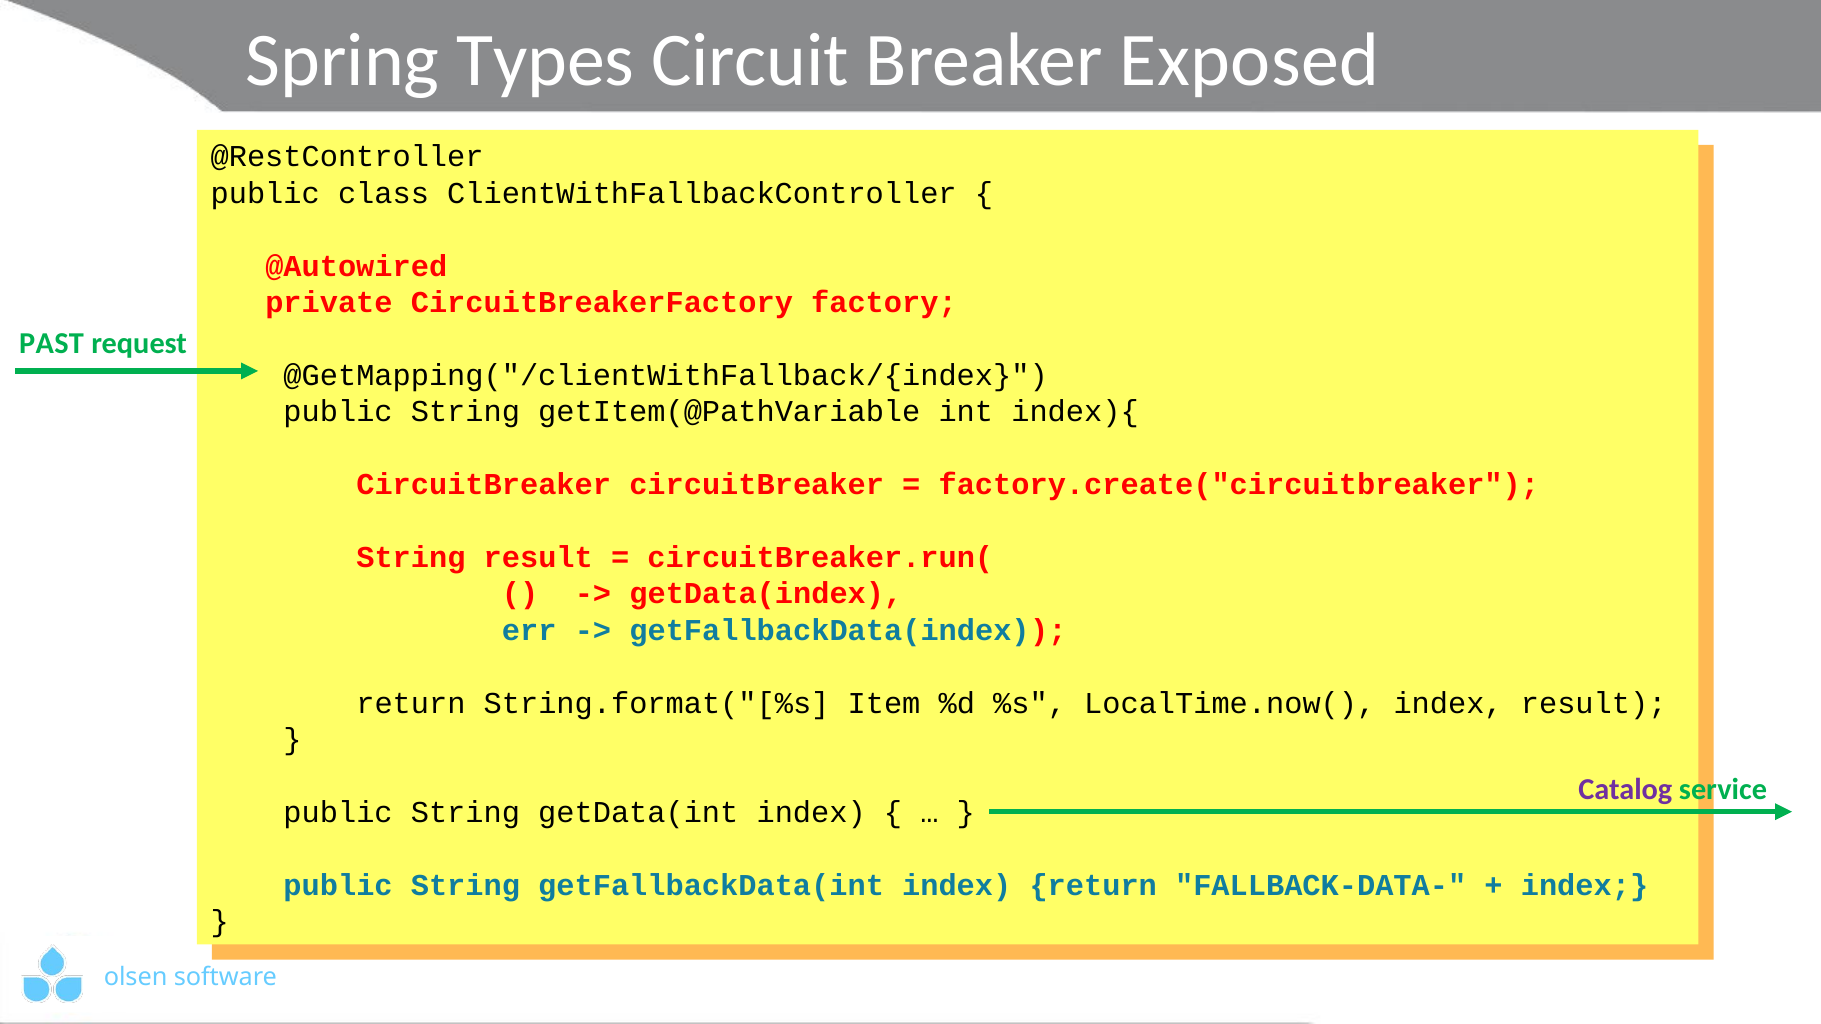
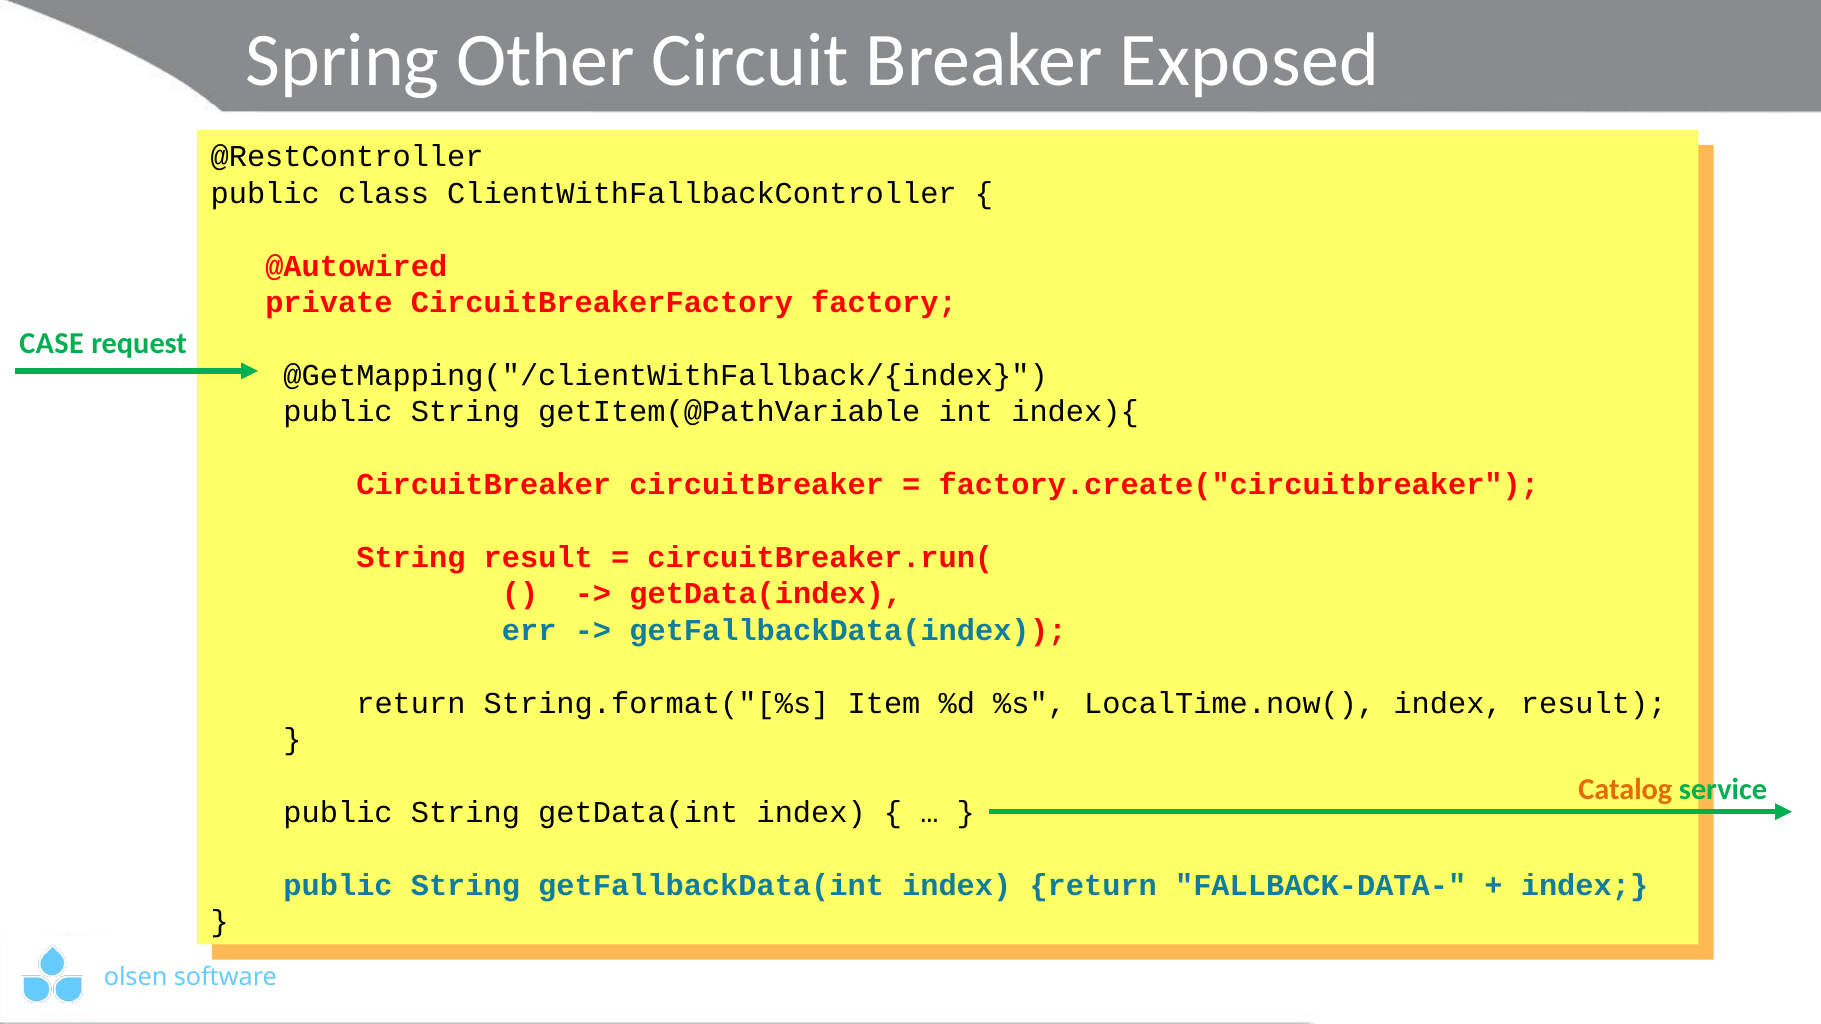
Types: Types -> Other
PAST: PAST -> CASE
Catalog colour: purple -> orange
